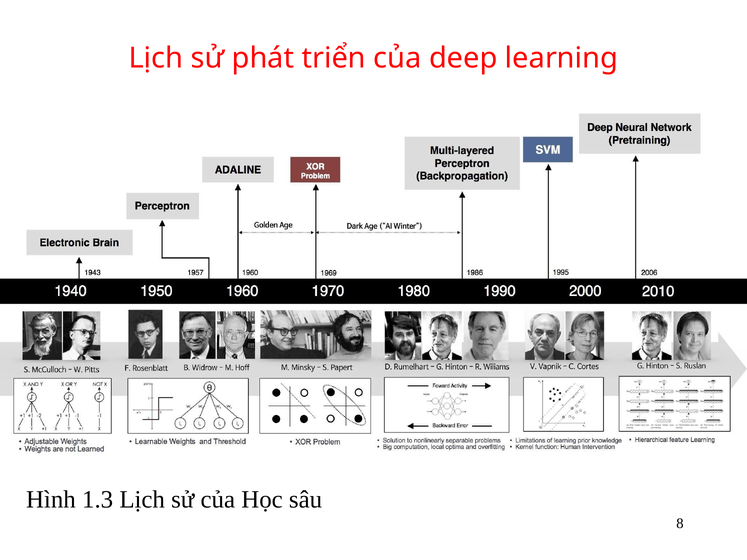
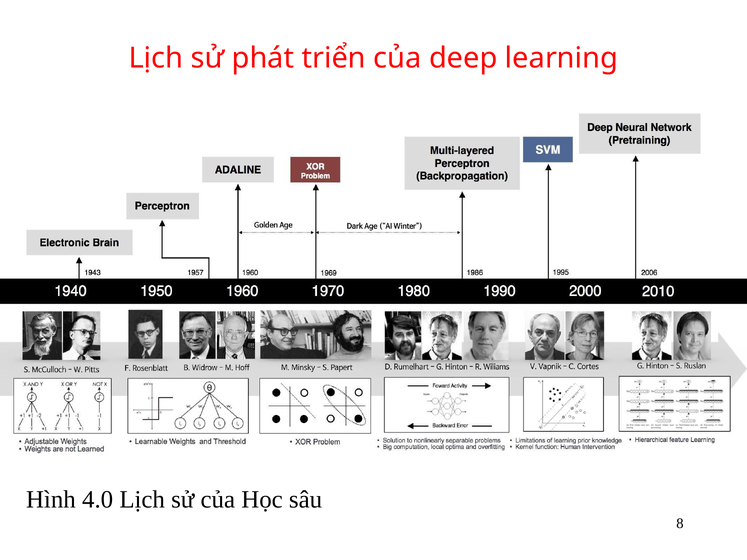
1.3: 1.3 -> 4.0
